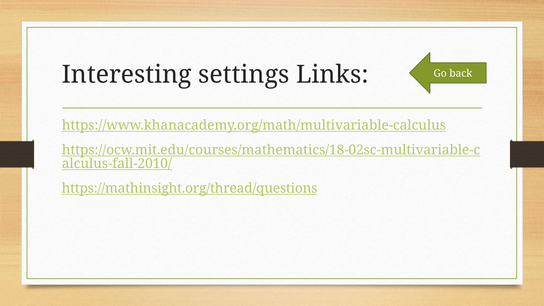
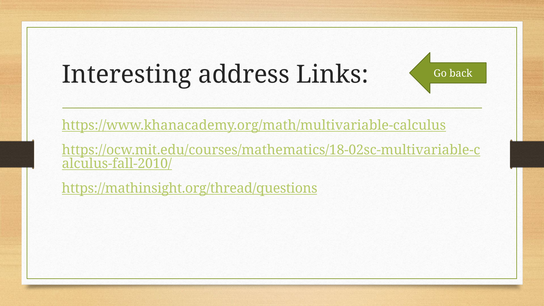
settings: settings -> address
